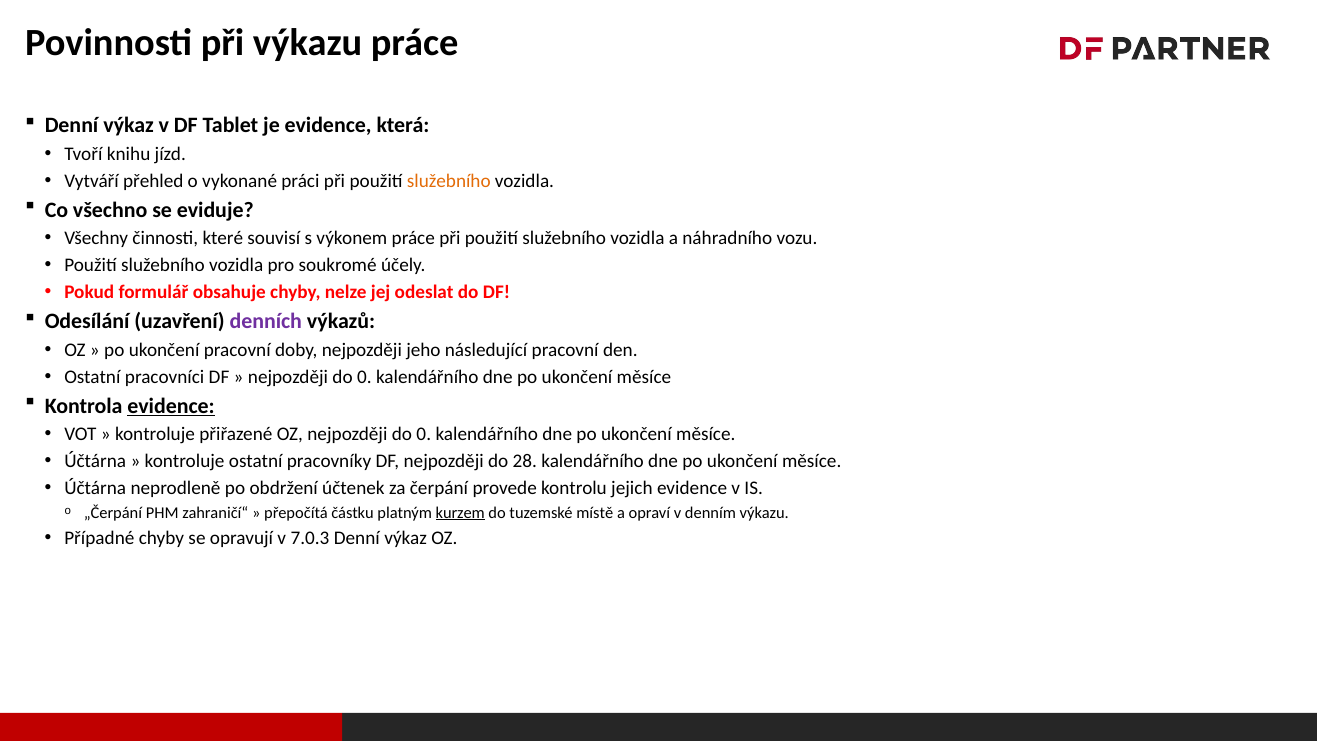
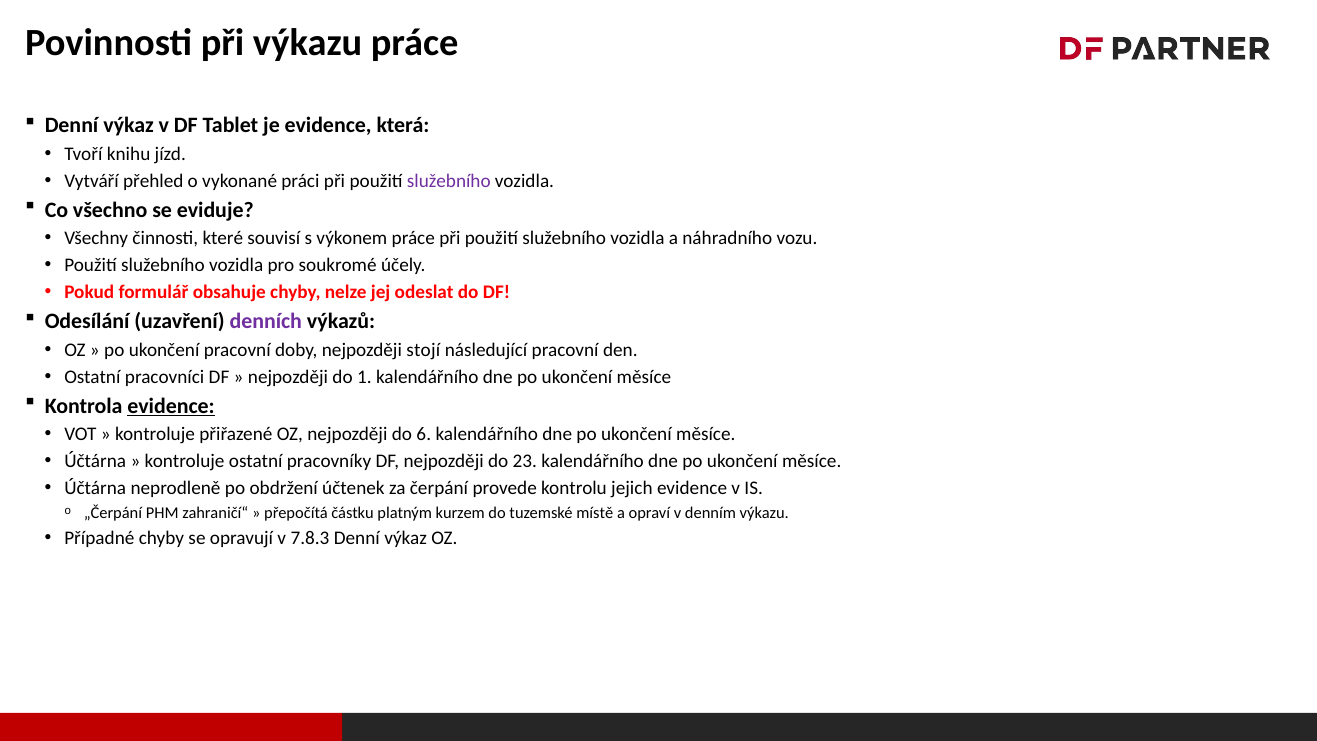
služebního at (449, 181) colour: orange -> purple
jeho: jeho -> stojí
0 at (364, 377): 0 -> 1
OZ nejpozději do 0: 0 -> 6
28: 28 -> 23
kurzem underline: present -> none
7.0.3: 7.0.3 -> 7.8.3
